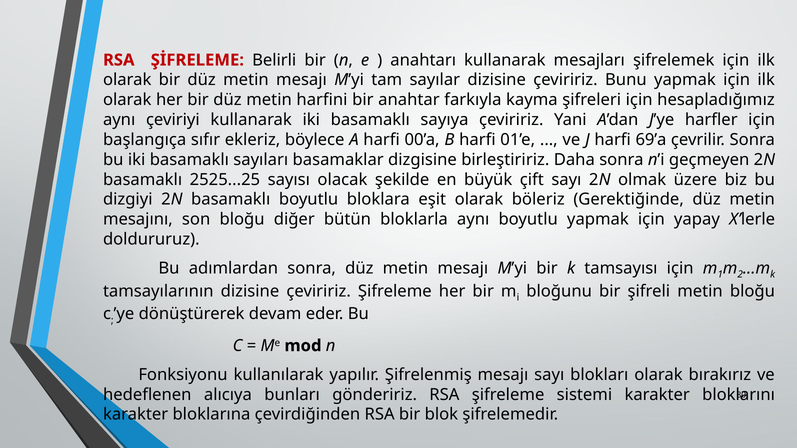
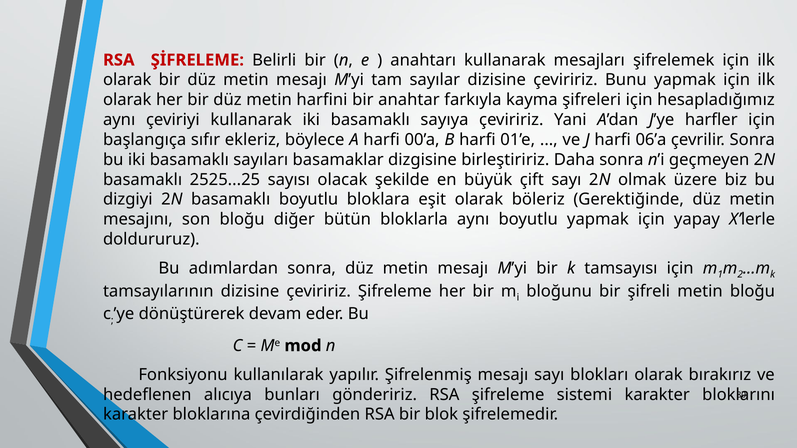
69’a: 69’a -> 06’a
